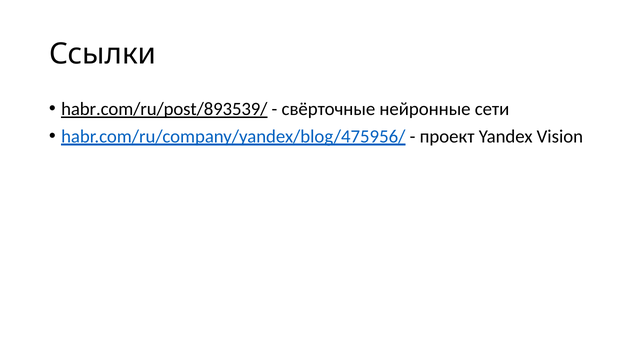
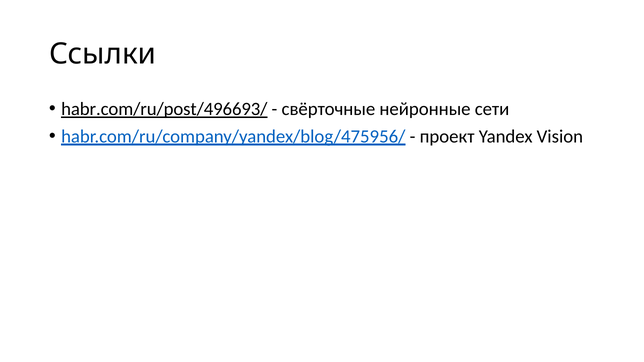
habr.com/ru/post/893539/: habr.com/ru/post/893539/ -> habr.com/ru/post/496693/
